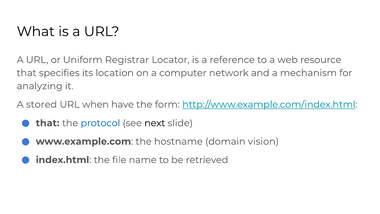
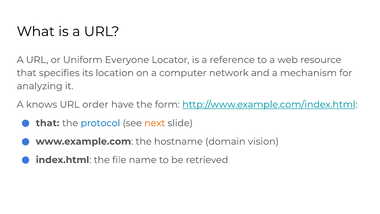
Registrar: Registrar -> Everyone
stored: stored -> knows
when: when -> order
next colour: black -> orange
